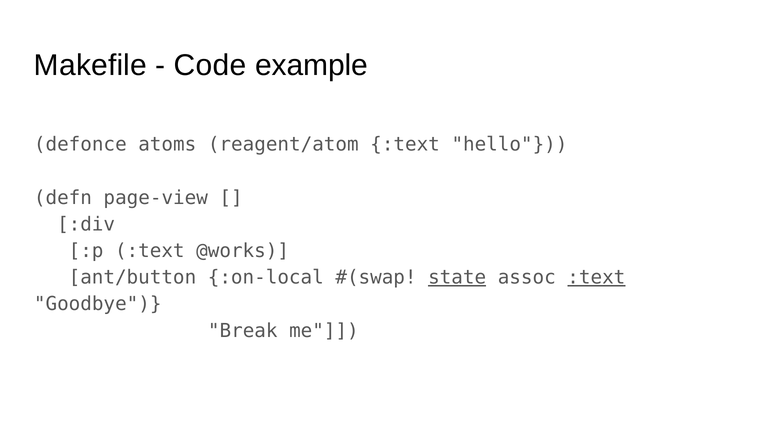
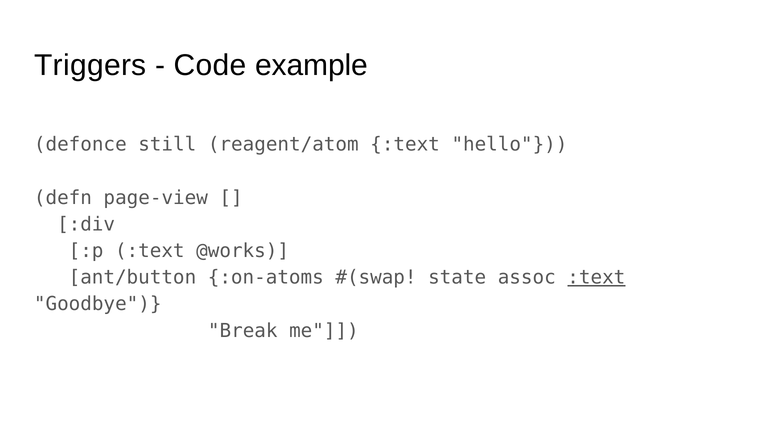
Makefile: Makefile -> Triggers
atoms: atoms -> still
:on-local: :on-local -> :on-atoms
state underline: present -> none
